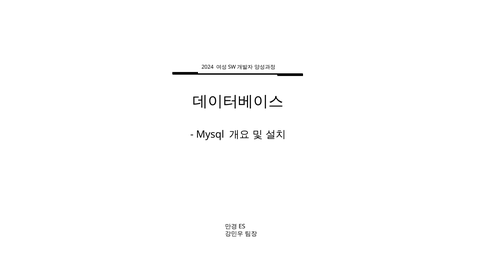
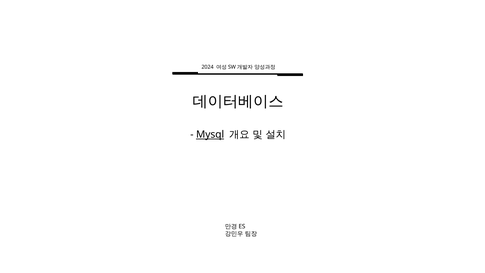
Mysql underline: none -> present
